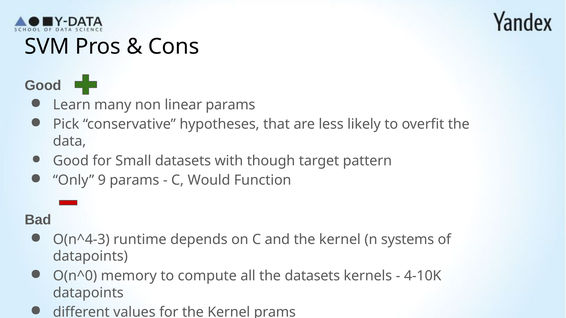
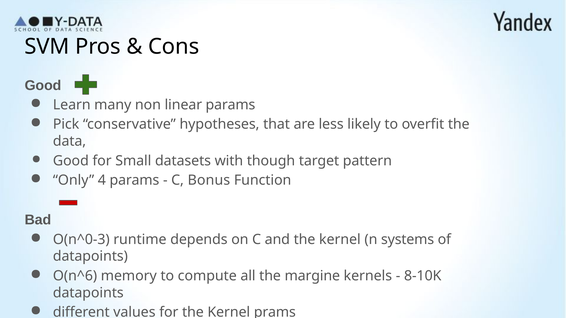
9: 9 -> 4
Would: Would -> Bonus
O(n^4-3: O(n^4-3 -> O(n^0-3
O(n^0: O(n^0 -> O(n^6
the datasets: datasets -> margine
4-10K: 4-10K -> 8-10K
